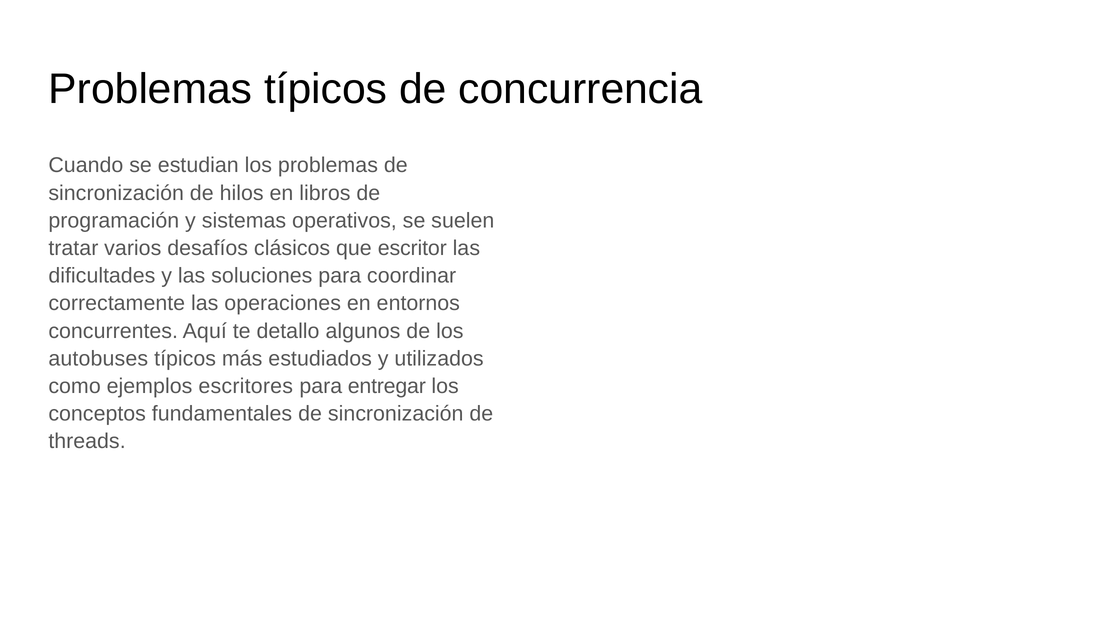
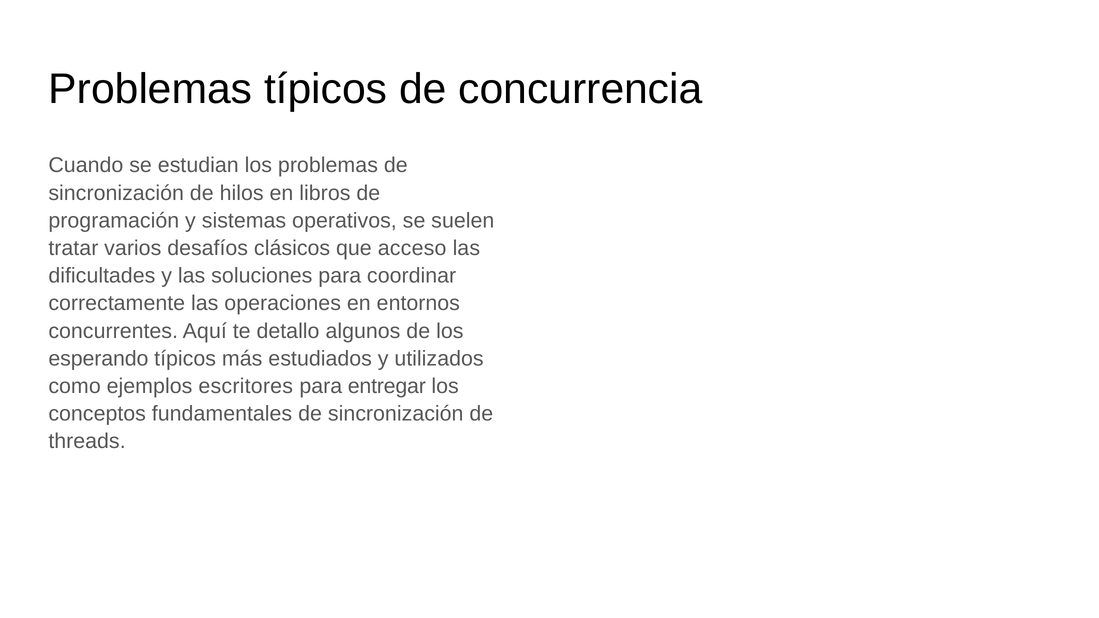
escritor: escritor -> acceso
autobuses: autobuses -> esperando
